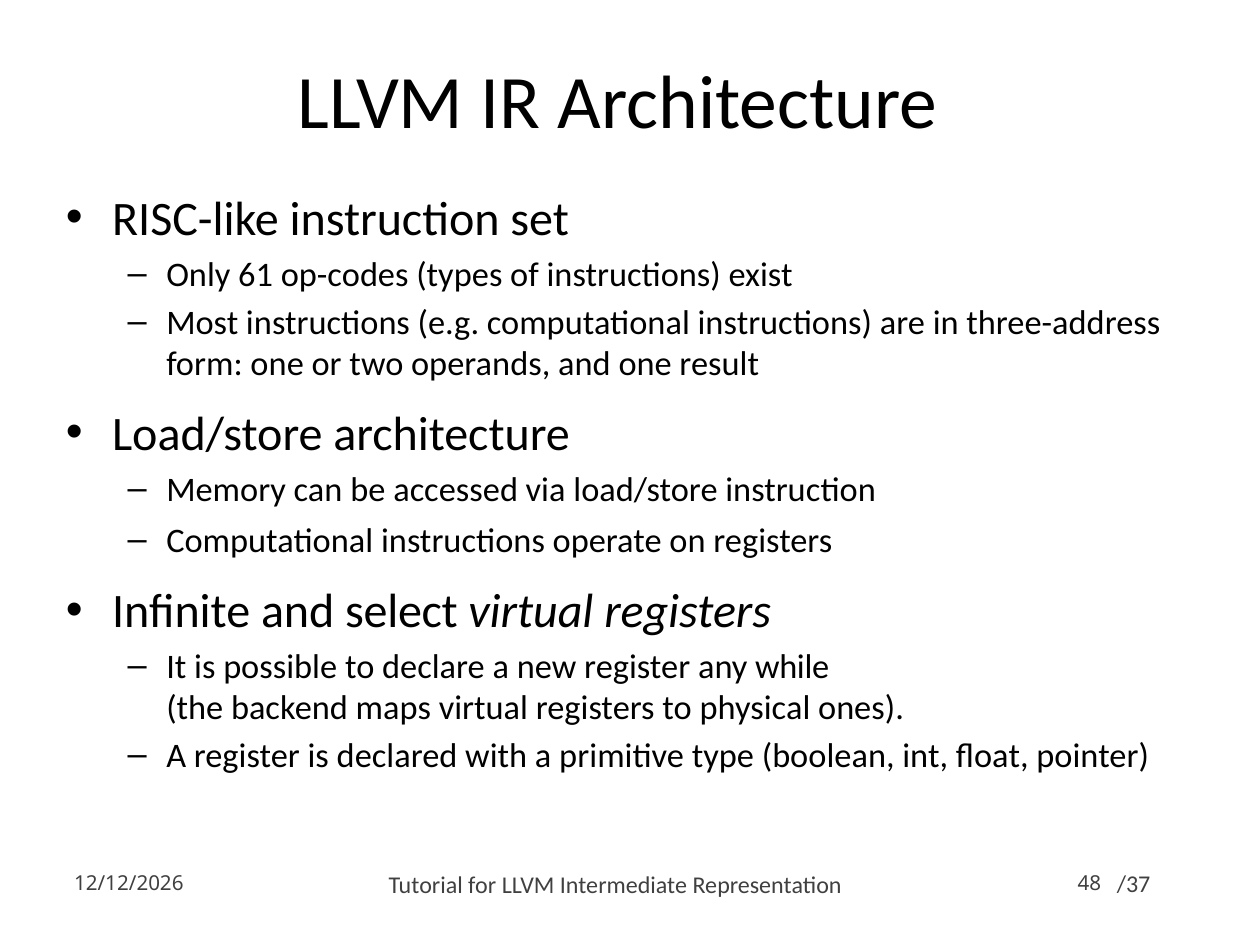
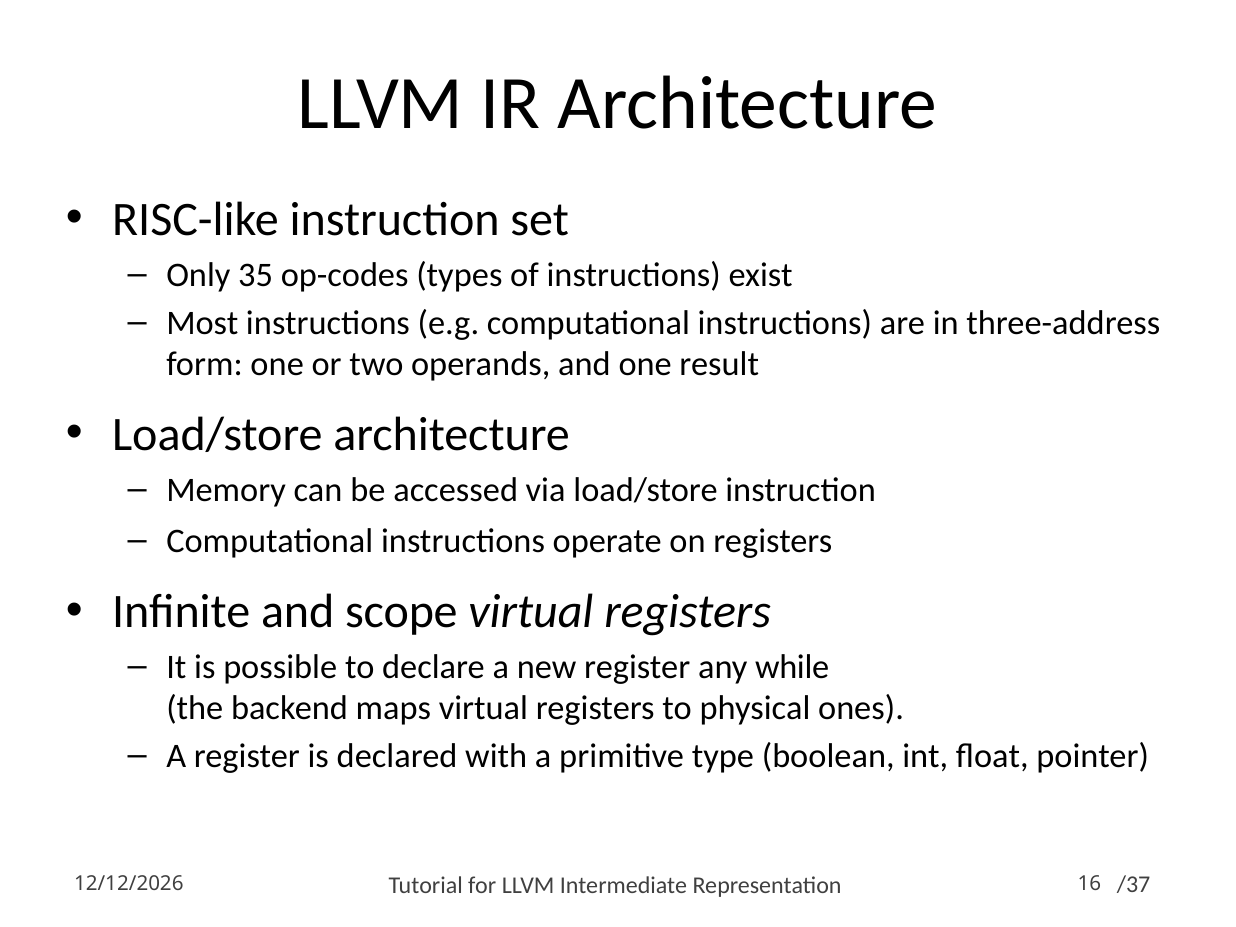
61: 61 -> 35
select: select -> scope
48: 48 -> 16
